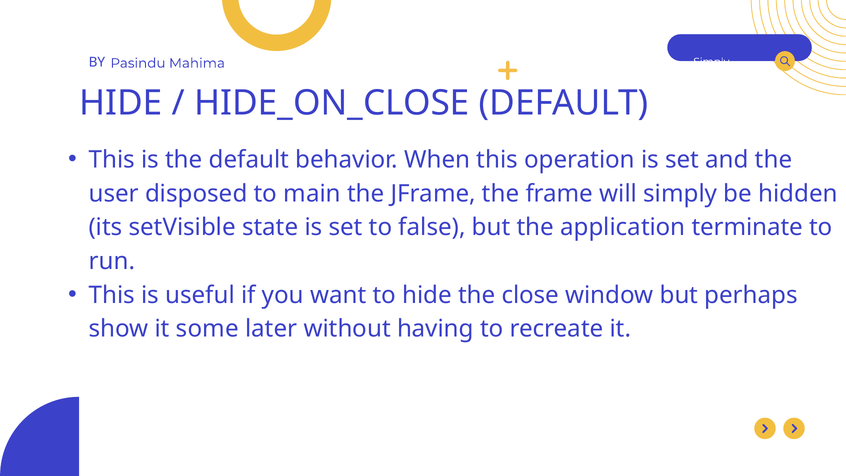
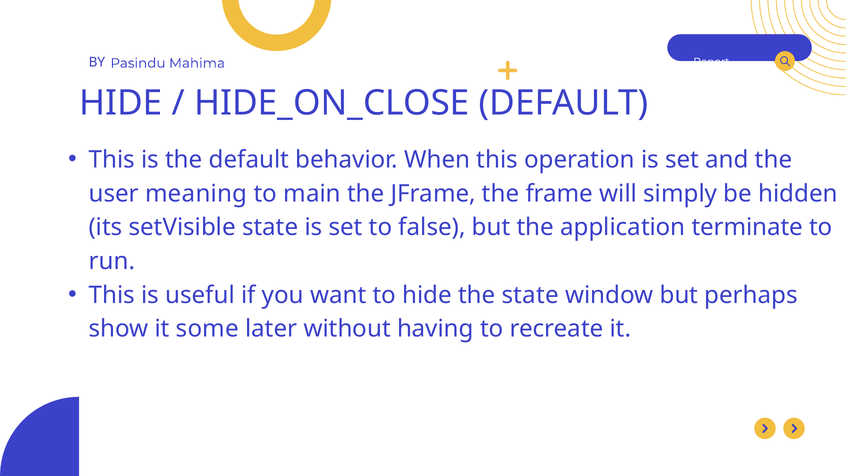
Simply at (711, 62): Simply -> Report
disposed: disposed -> meaning
the close: close -> state
